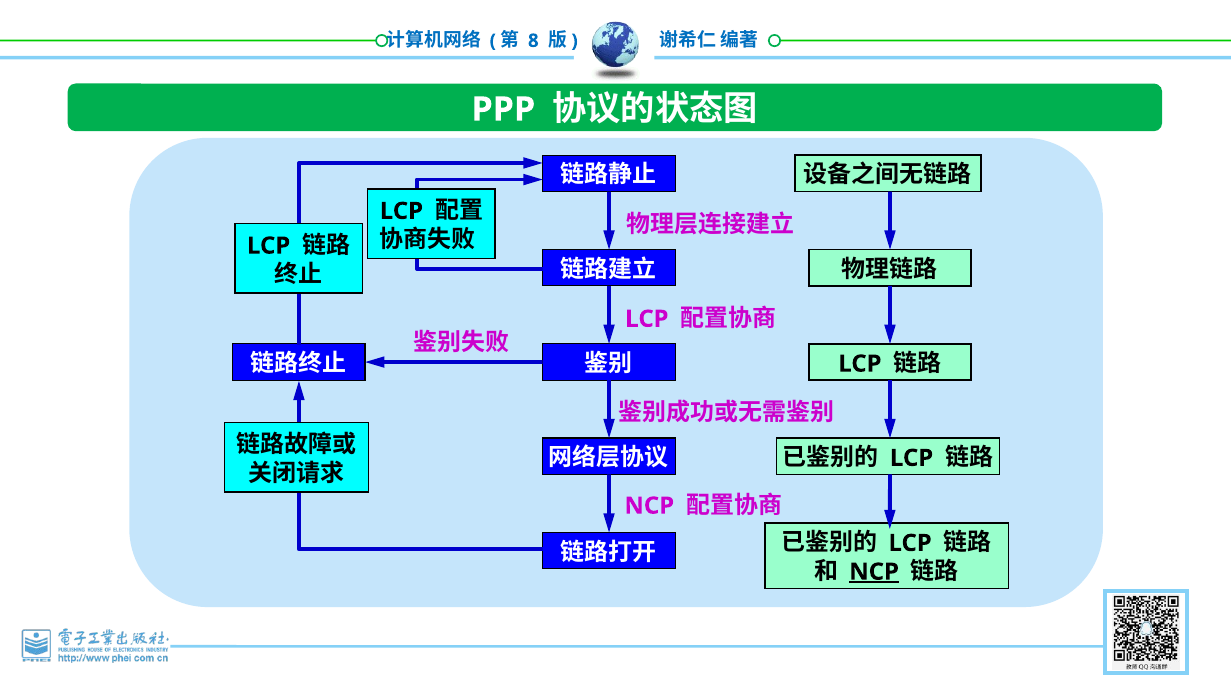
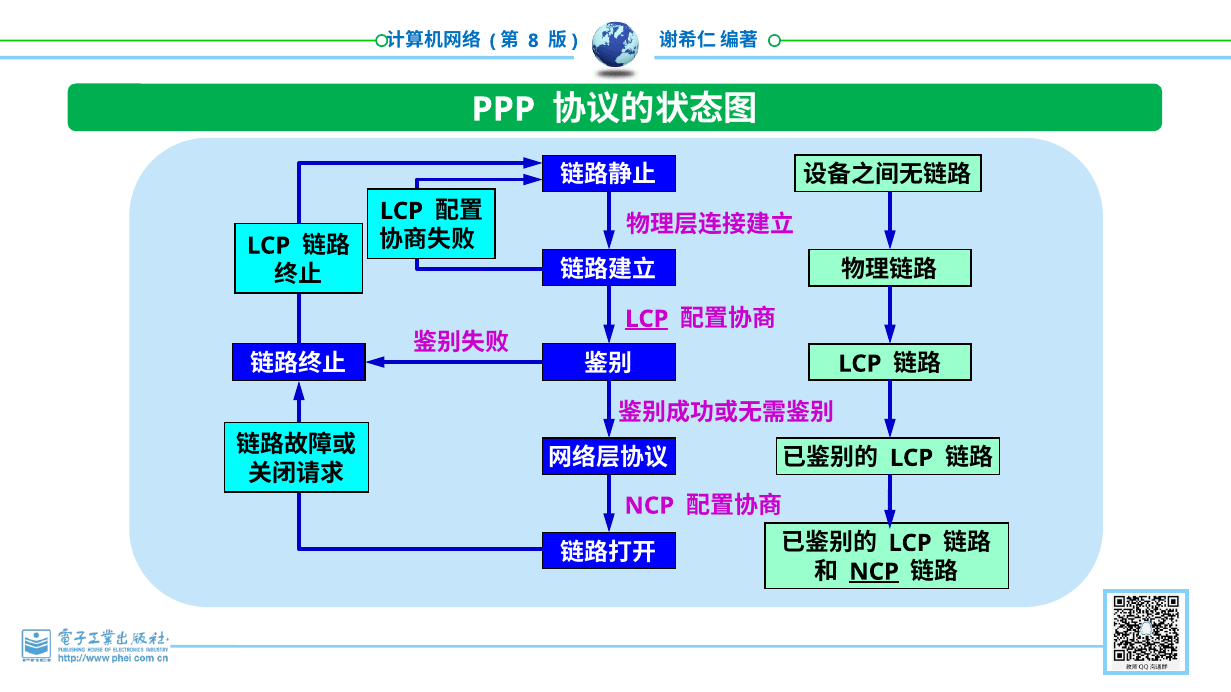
LCP at (647, 319) underline: none -> present
